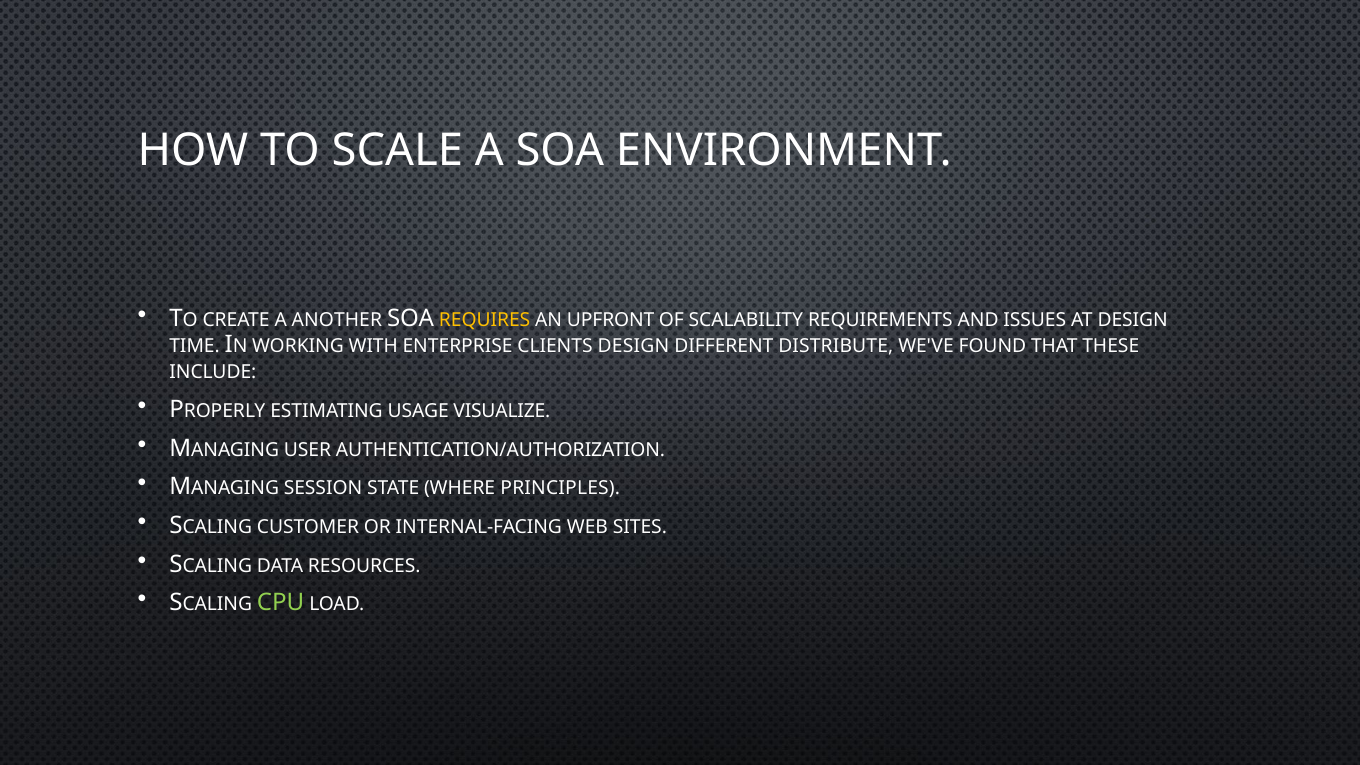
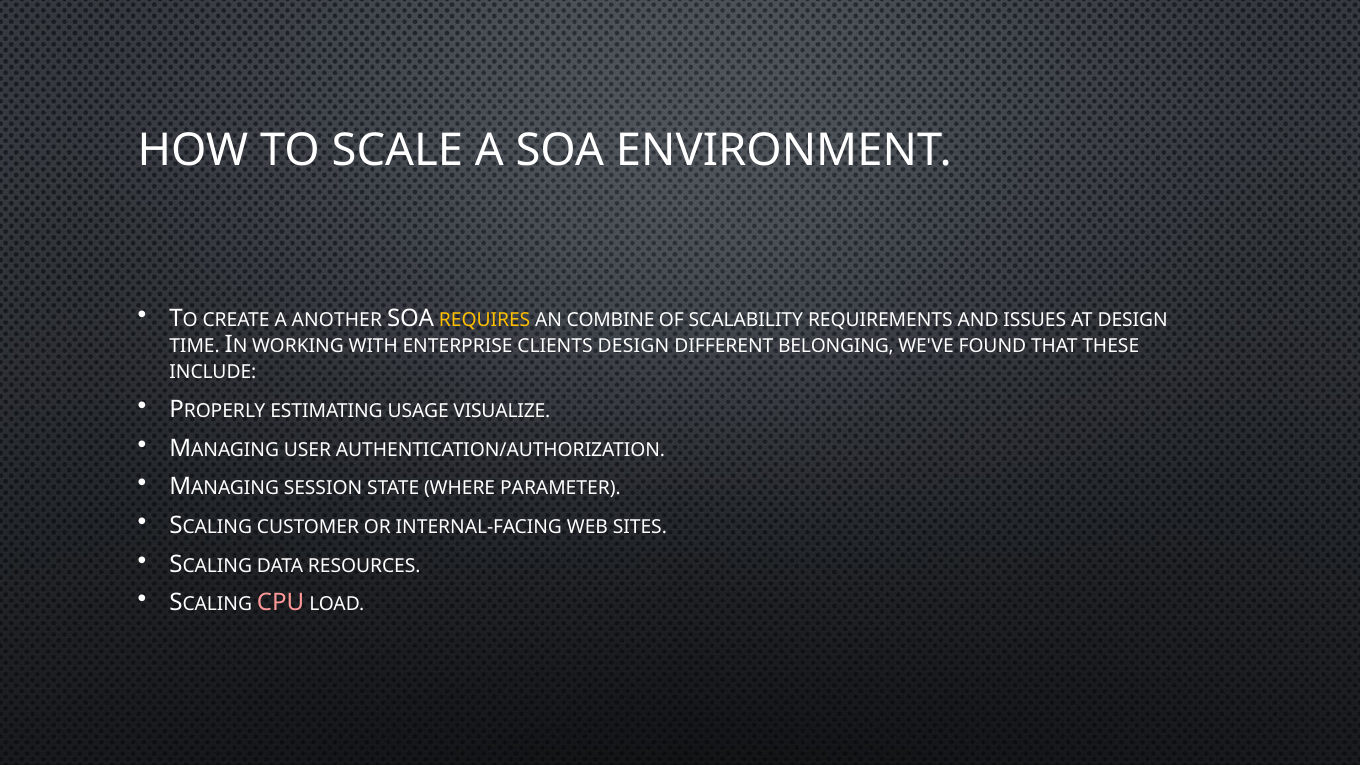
UPFRONT: UPFRONT -> COMBINE
DISTRIBUTE: DISTRIBUTE -> BELONGING
PRINCIPLES: PRINCIPLES -> PARAMETER
CPU colour: light green -> pink
